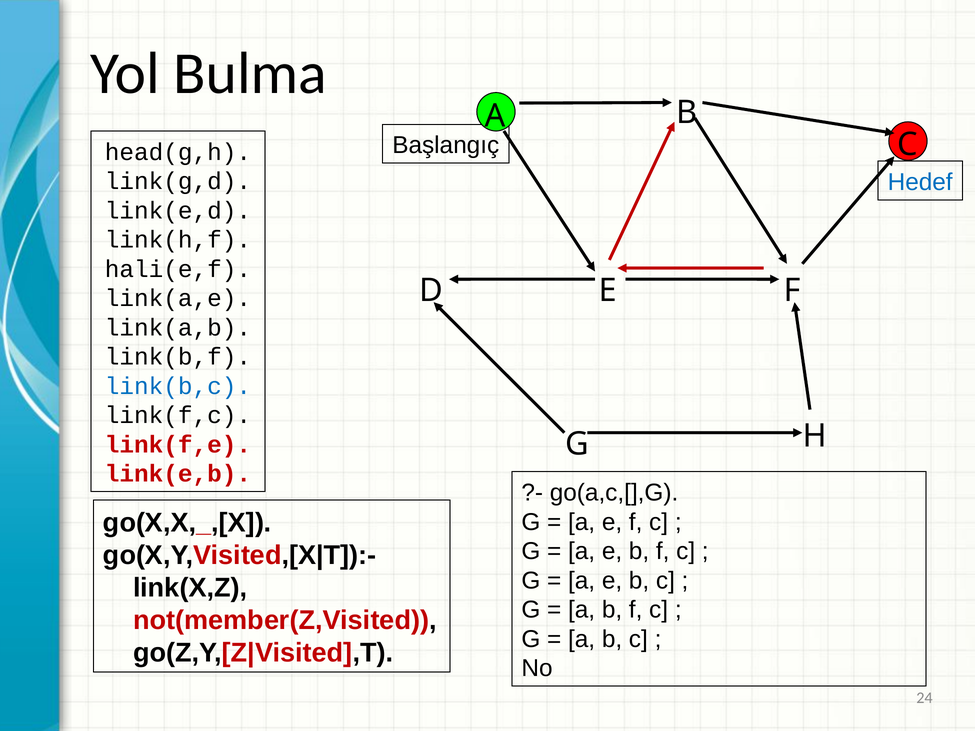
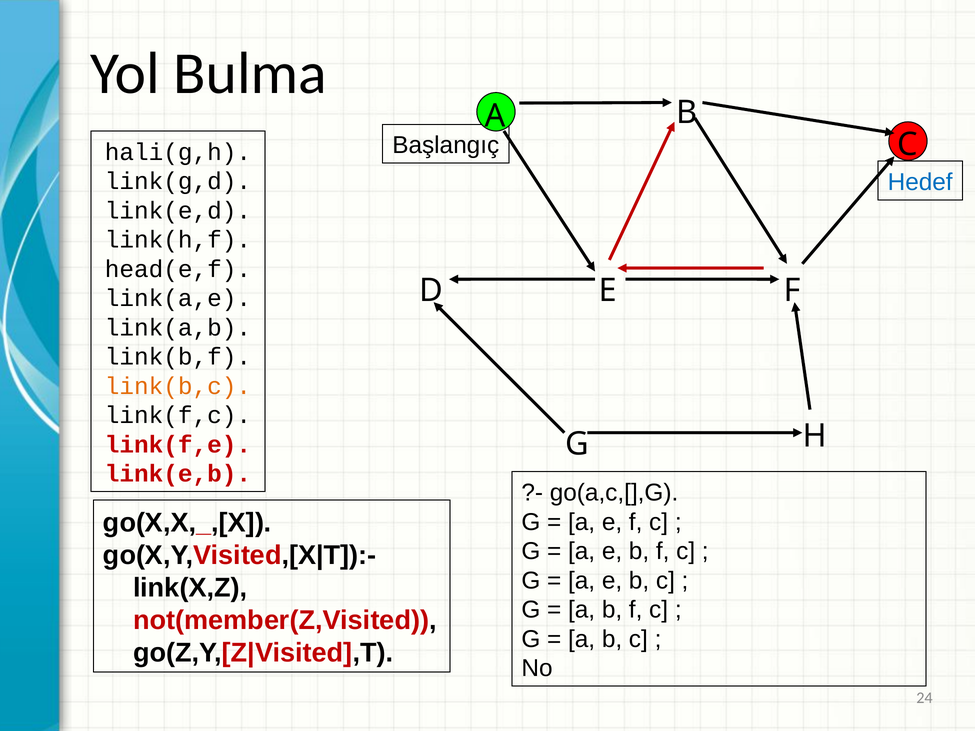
head(g,h: head(g,h -> hali(g,h
hali(e,f: hali(e,f -> head(e,f
link(b,c colour: blue -> orange
